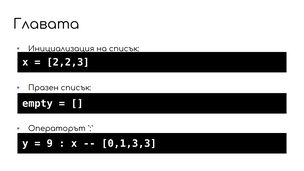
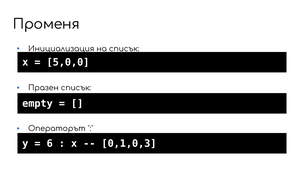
Главата: Главата -> Променя
2,2,3: 2,2,3 -> 5,0,0
9: 9 -> 6
0,1,3,3: 0,1,3,3 -> 0,1,0,3
